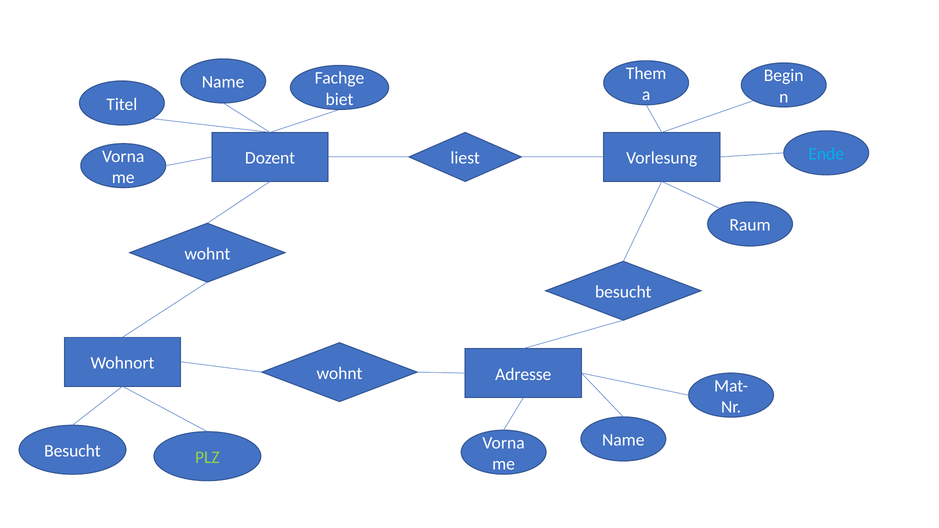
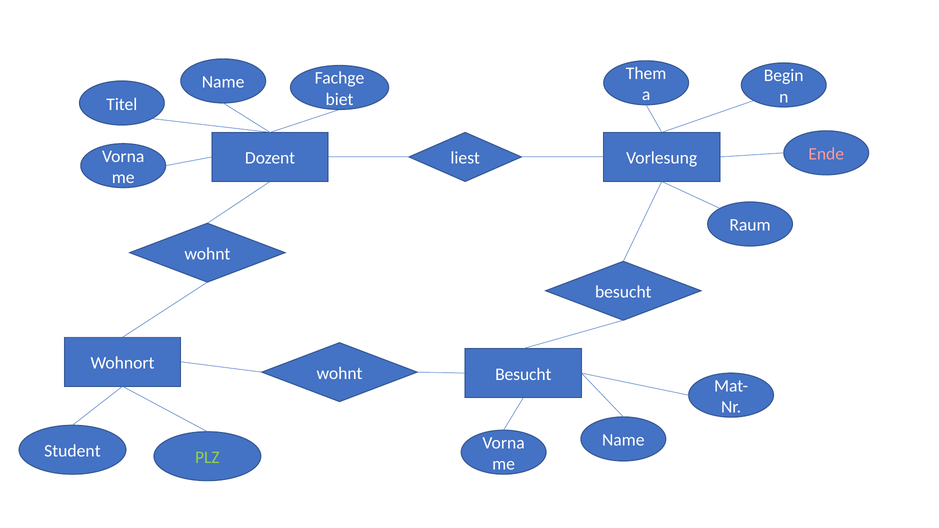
Ende colour: light blue -> pink
Adresse at (523, 374): Adresse -> Besucht
Besucht at (72, 451): Besucht -> Student
